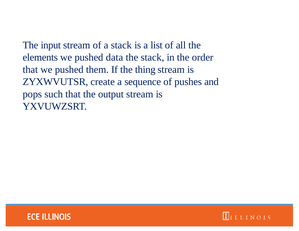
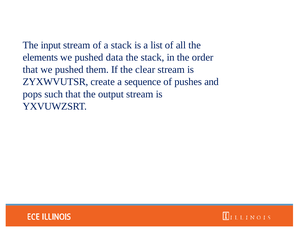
thing: thing -> clear
